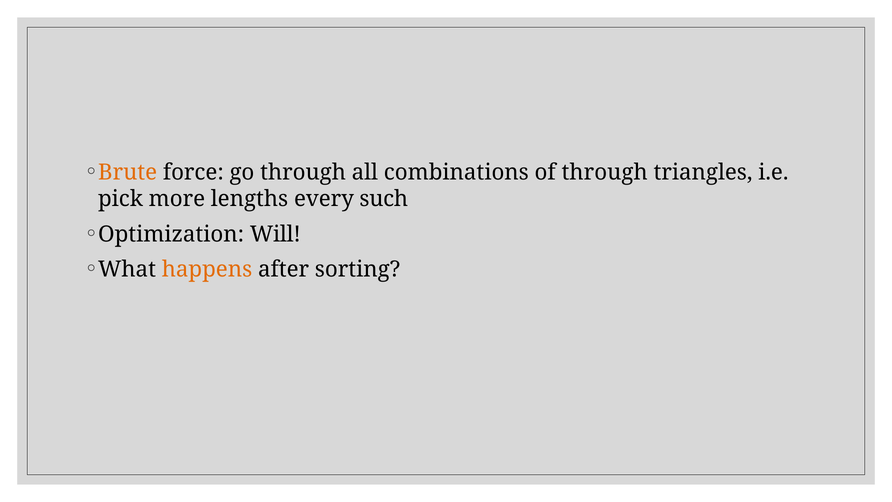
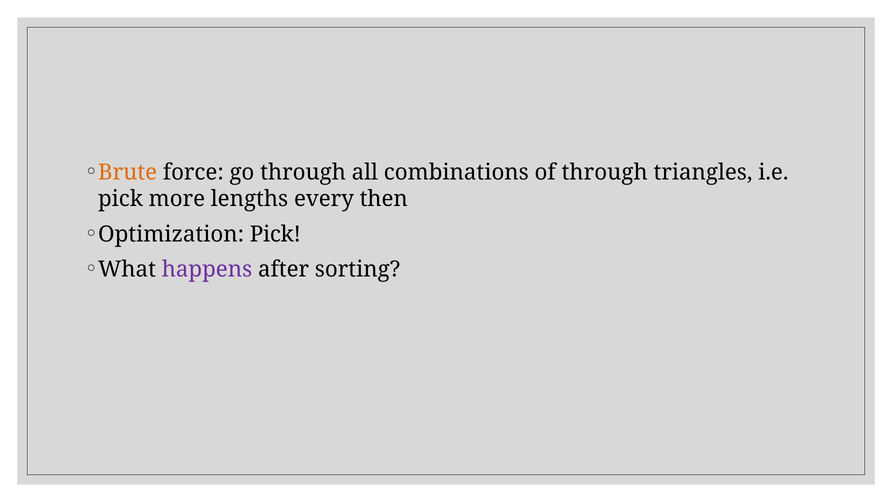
such: such -> then
Optimization Will: Will -> Pick
happens colour: orange -> purple
